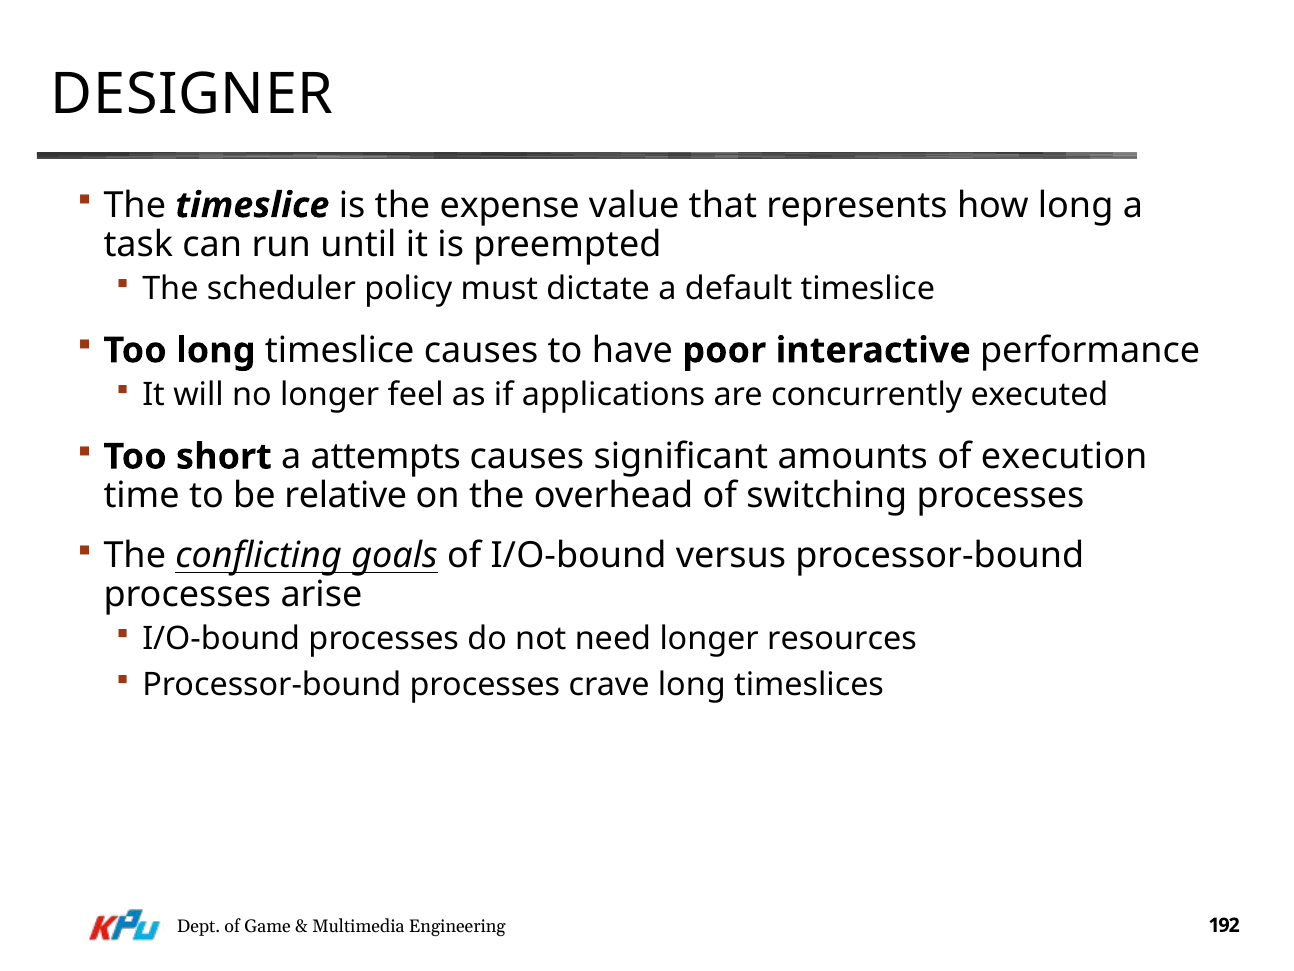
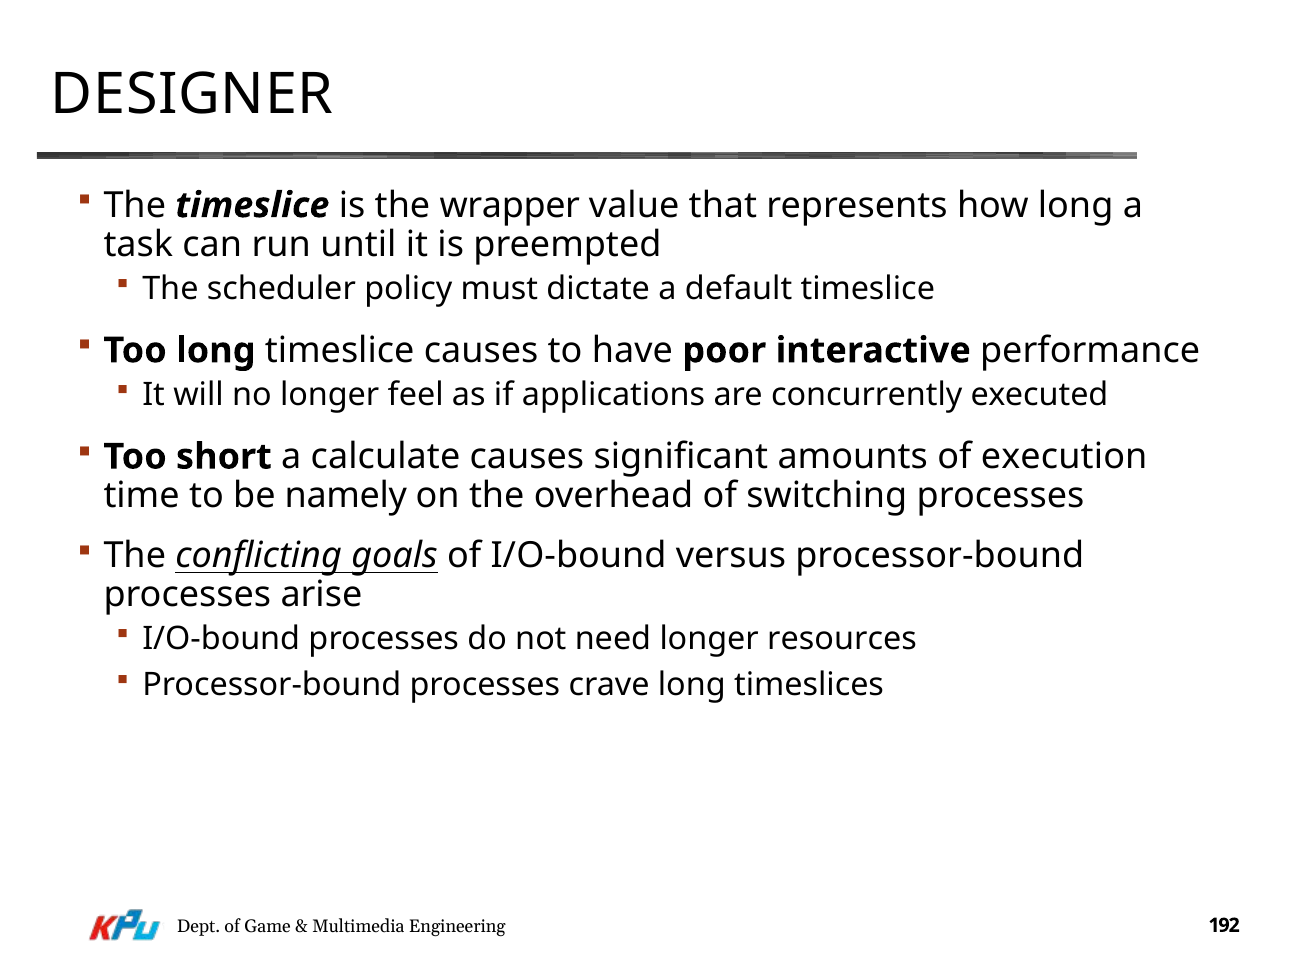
expense: expense -> wrapper
attempts: attempts -> calculate
relative: relative -> namely
